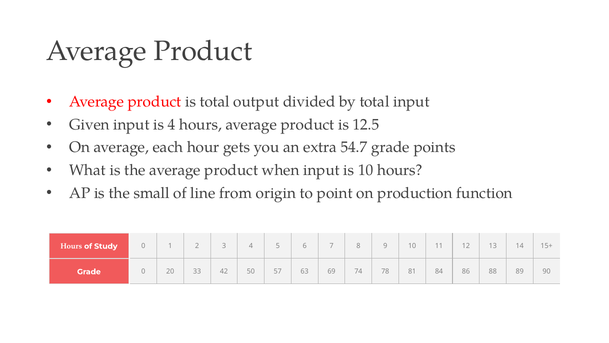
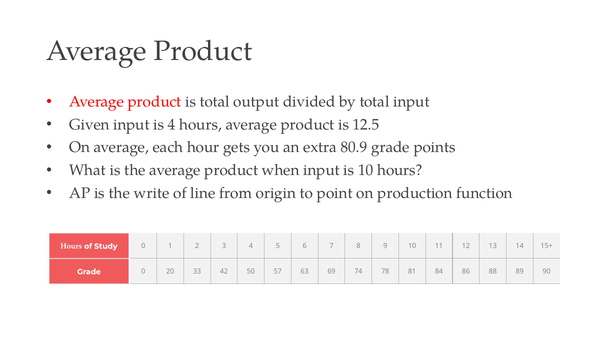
54.7: 54.7 -> 80.9
small: small -> write
